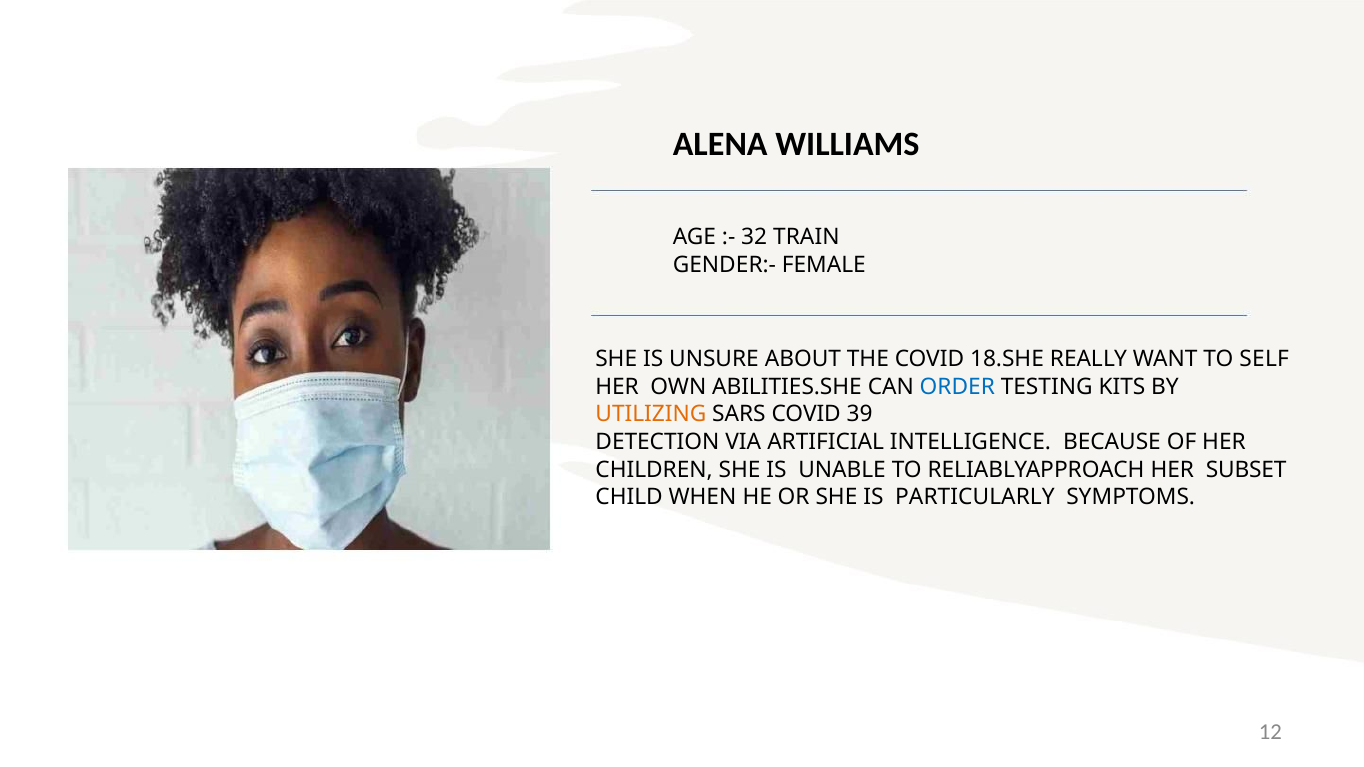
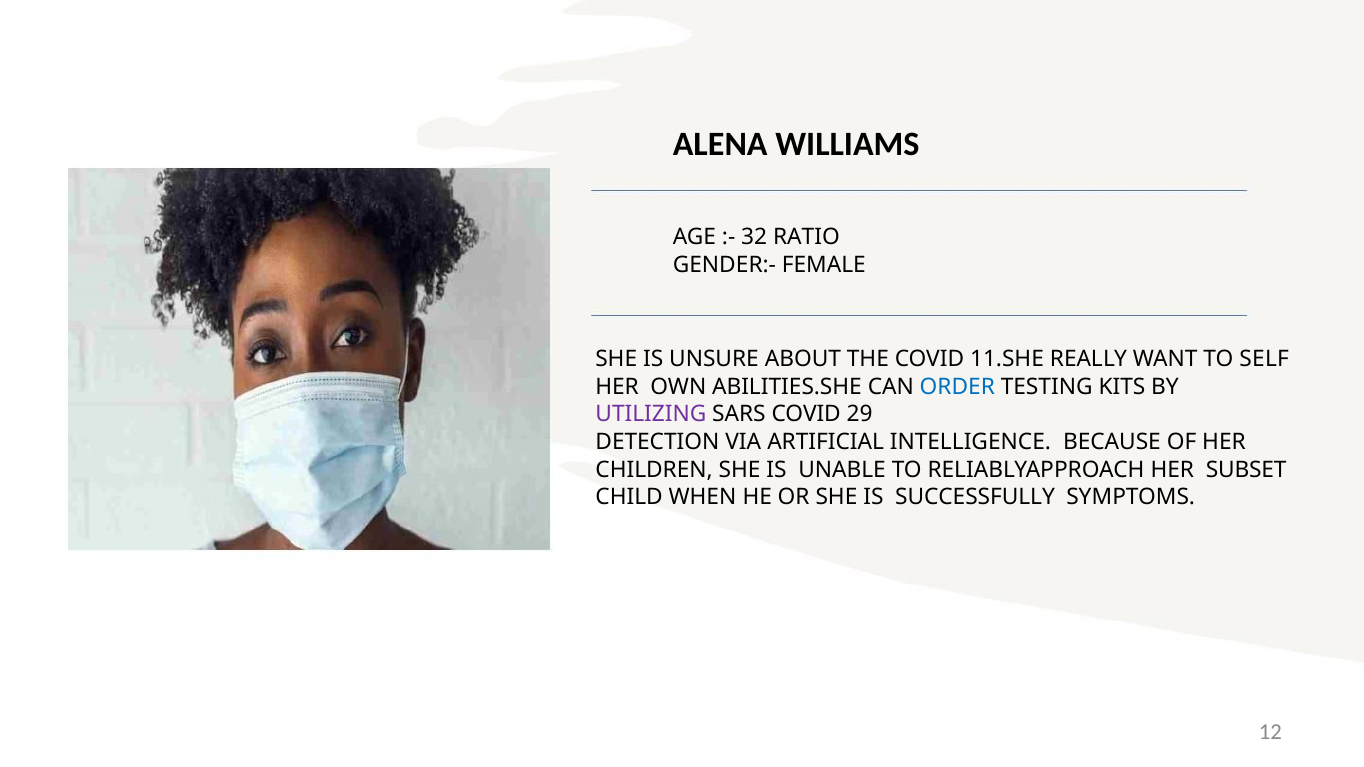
TRAIN: TRAIN -> RATIO
18.SHE: 18.SHE -> 11.SHE
UTILIZING colour: orange -> purple
39: 39 -> 29
PARTICULARLY: PARTICULARLY -> SUCCESSFULLY
